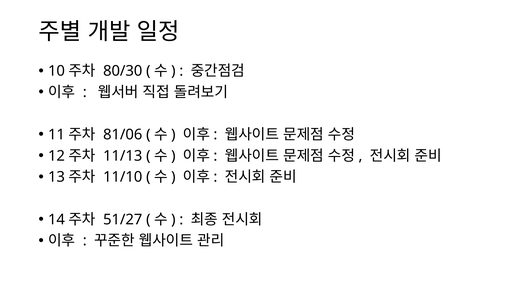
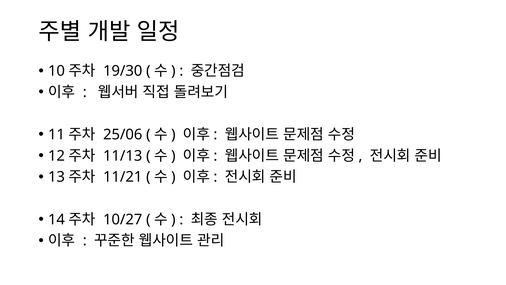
80/30: 80/30 -> 19/30
81/06: 81/06 -> 25/06
11/10: 11/10 -> 11/21
51/27: 51/27 -> 10/27
